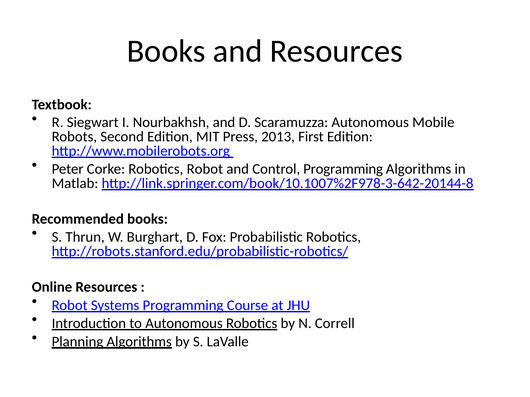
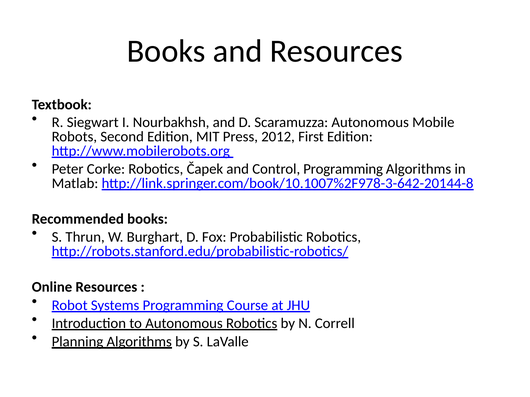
2013: 2013 -> 2012
Robotics Robot: Robot -> Čapek
